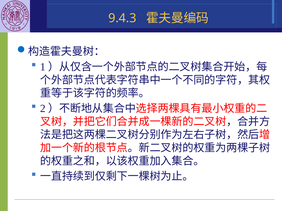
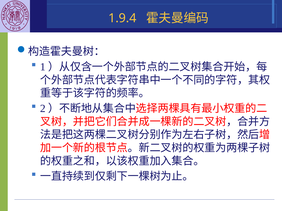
9.4.3: 9.4.3 -> 1.9.4
